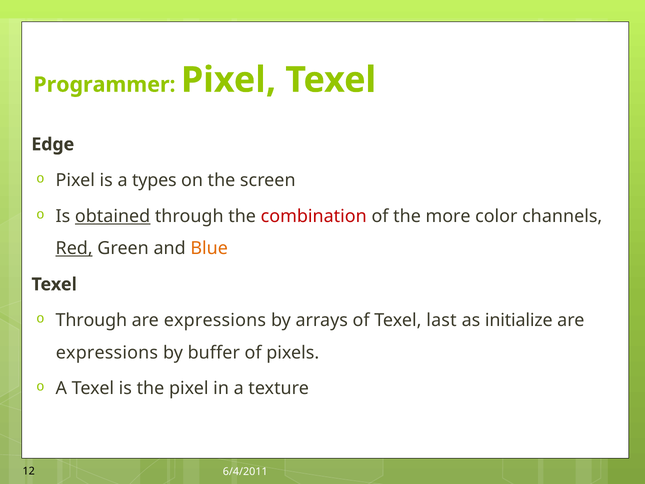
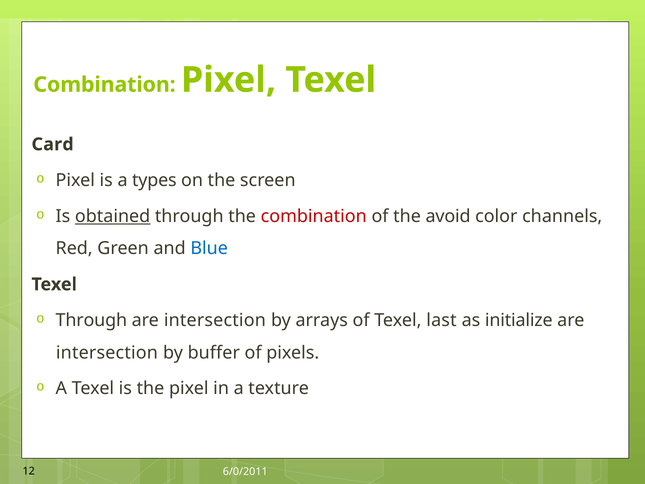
Programmer at (104, 85): Programmer -> Combination
Edge: Edge -> Card
more: more -> avoid
Red underline: present -> none
Blue colour: orange -> blue
expressions at (215, 320): expressions -> intersection
expressions at (107, 352): expressions -> intersection
6/4/2011: 6/4/2011 -> 6/0/2011
